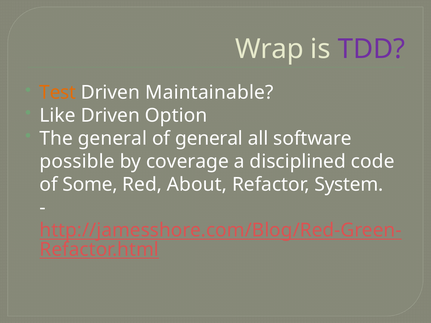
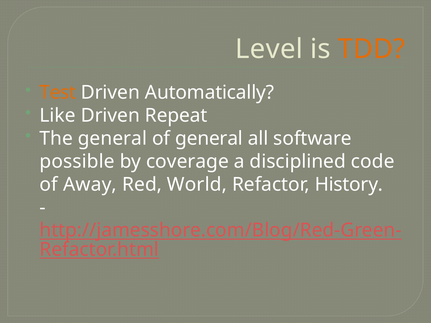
Wrap: Wrap -> Level
TDD colour: purple -> orange
Maintainable: Maintainable -> Automatically
Option: Option -> Repeat
Some: Some -> Away
About: About -> World
System: System -> History
